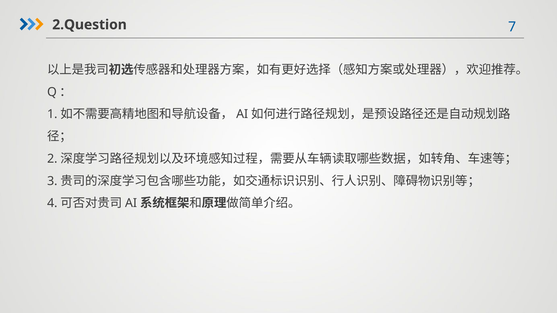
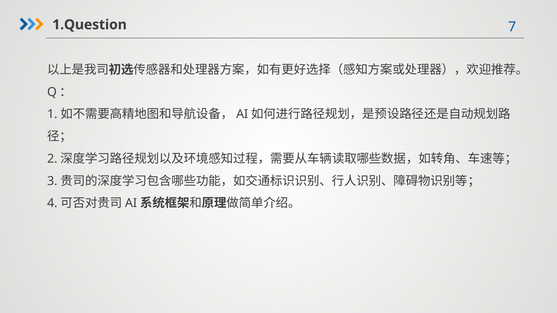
2.Question: 2.Question -> 1.Question
